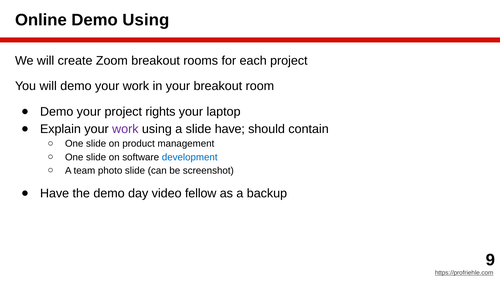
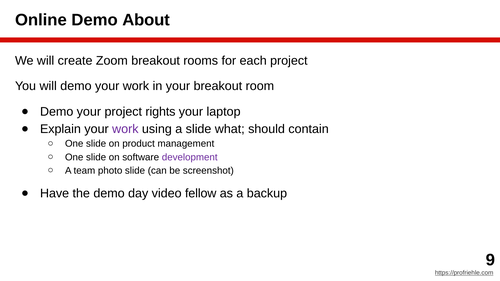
Demo Using: Using -> About
slide have: have -> what
development colour: blue -> purple
